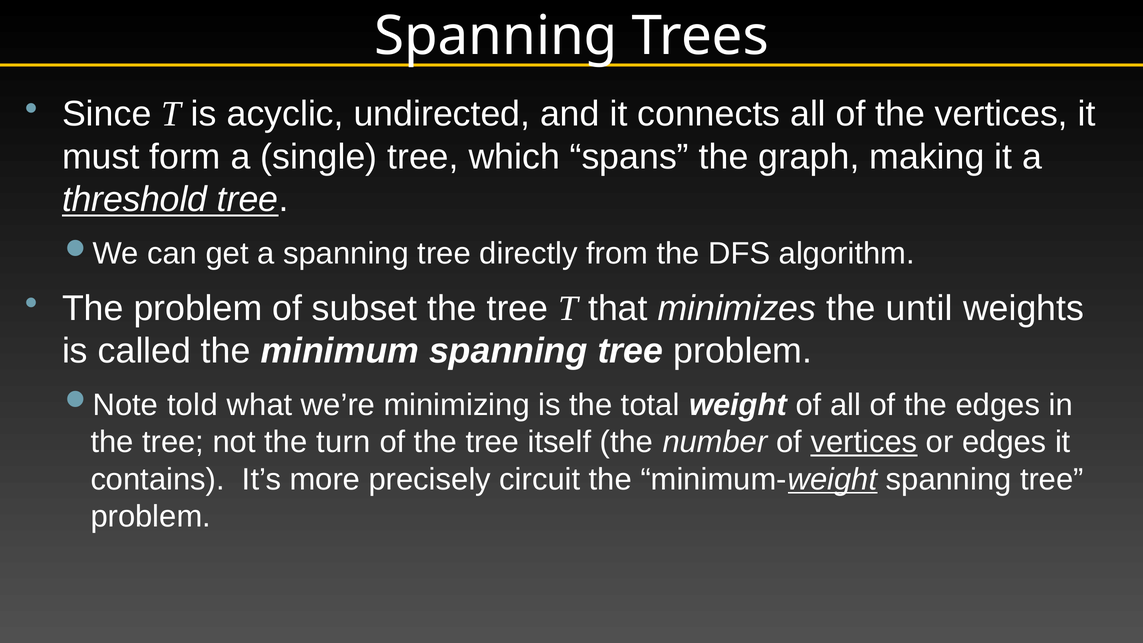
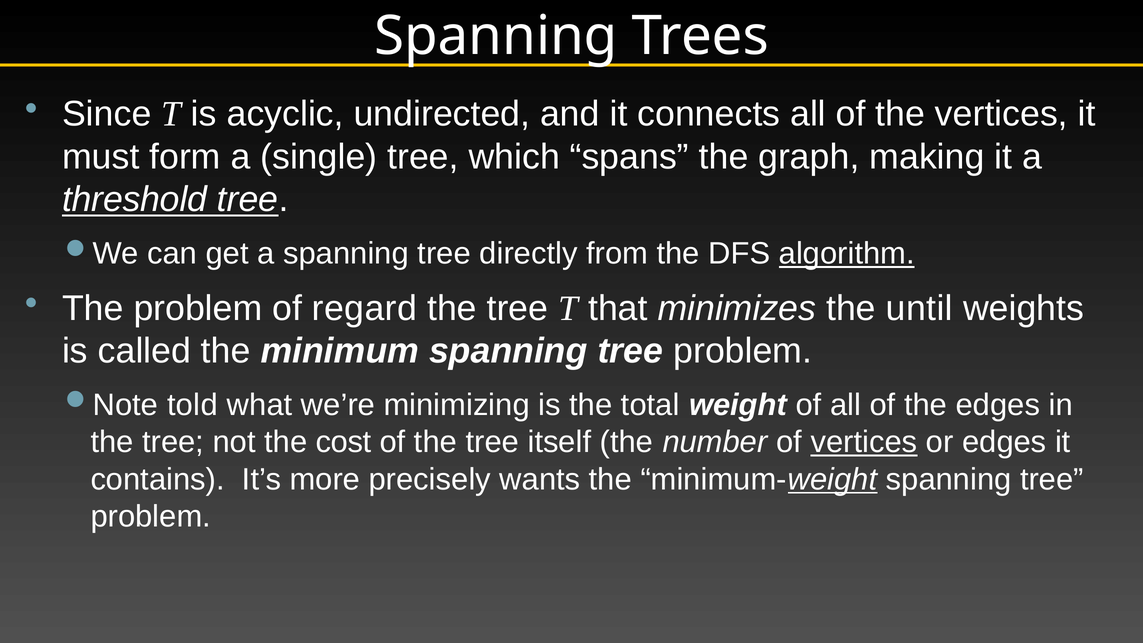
algorithm underline: none -> present
subset: subset -> regard
turn: turn -> cost
circuit: circuit -> wants
